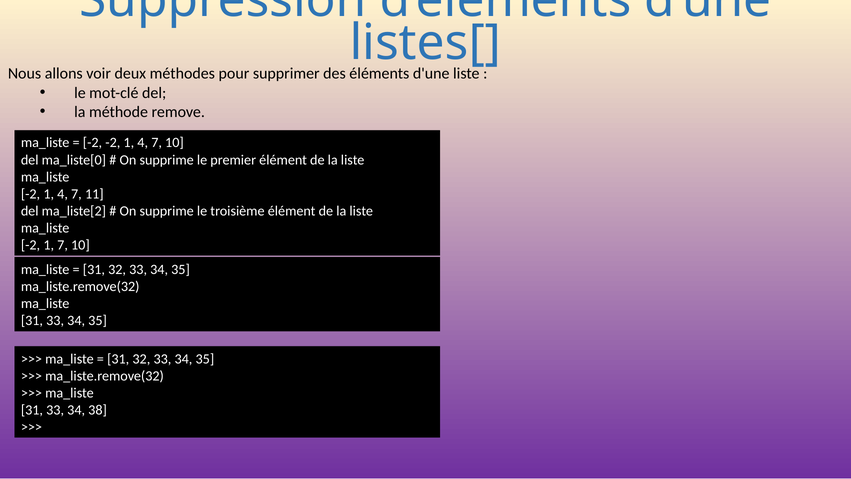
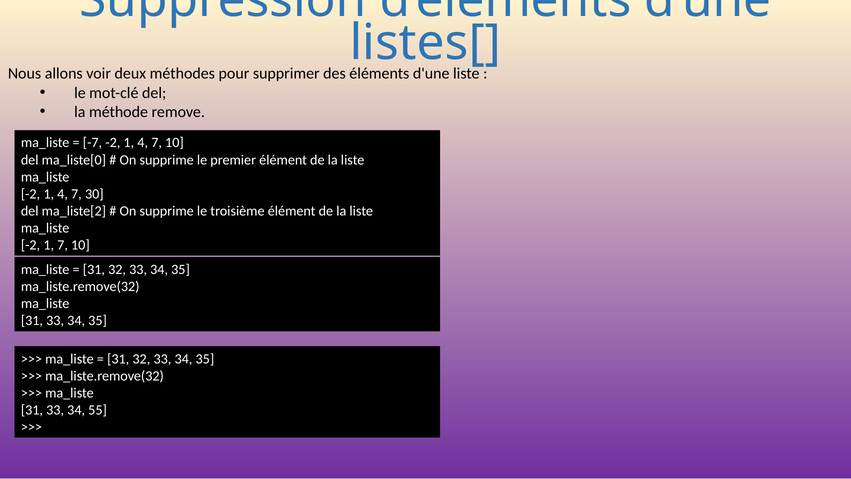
-2 at (92, 143): -2 -> -7
11: 11 -> 30
38: 38 -> 55
